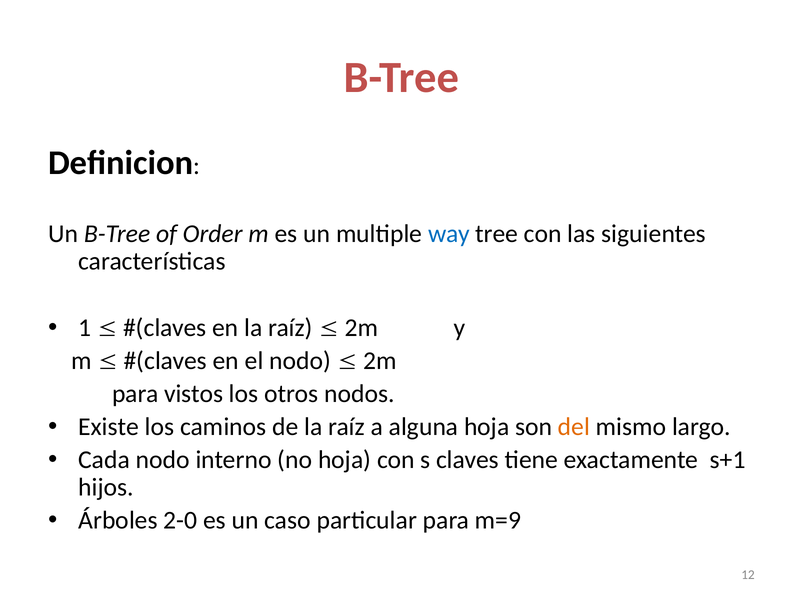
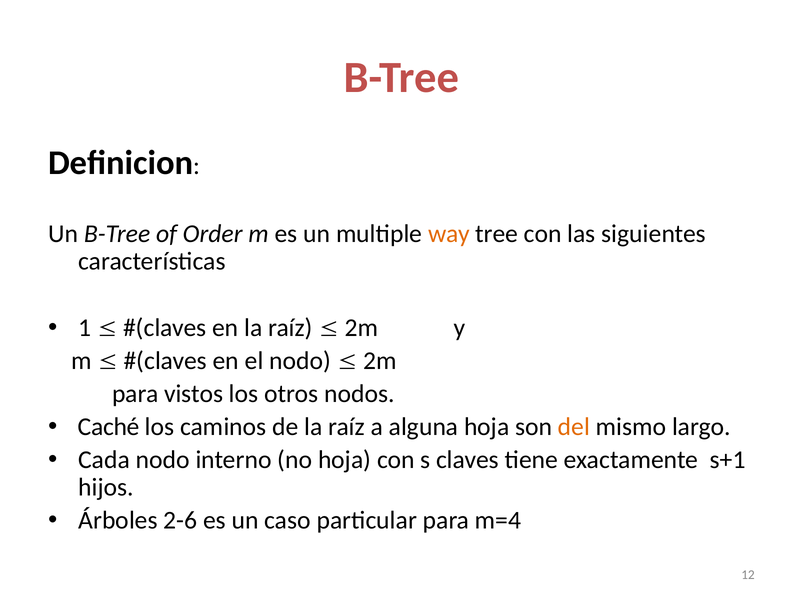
way colour: blue -> orange
Existe: Existe -> Caché
2-0: 2-0 -> 2-6
m=9: m=9 -> m=4
